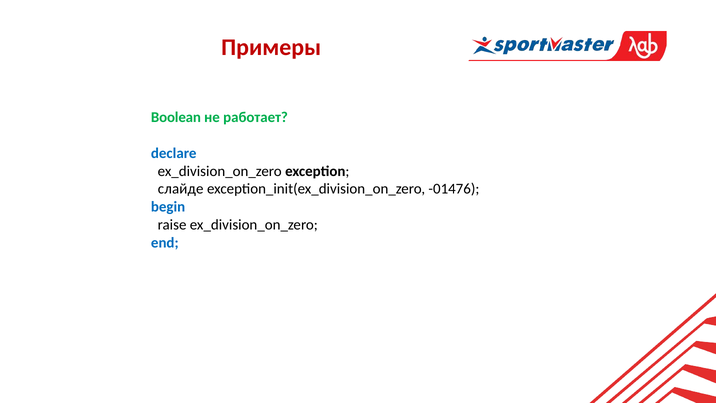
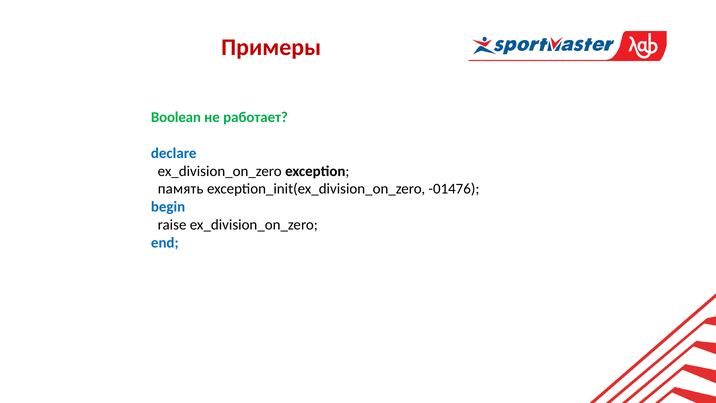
слайде: слайде -> память
